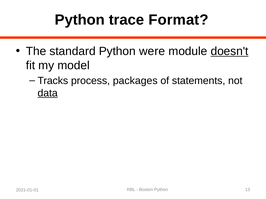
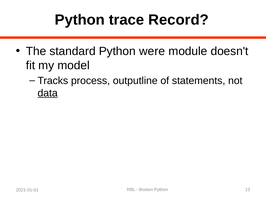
Format: Format -> Record
doesn't underline: present -> none
packages: packages -> outputline
